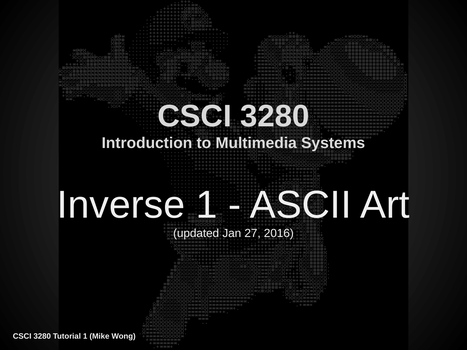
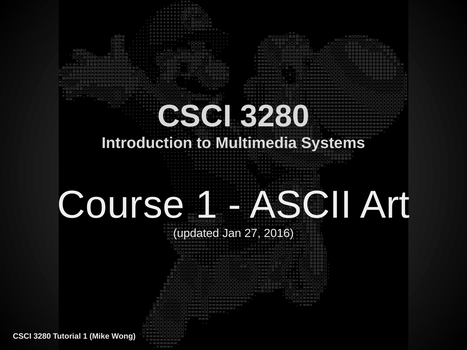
Inverse: Inverse -> Course
